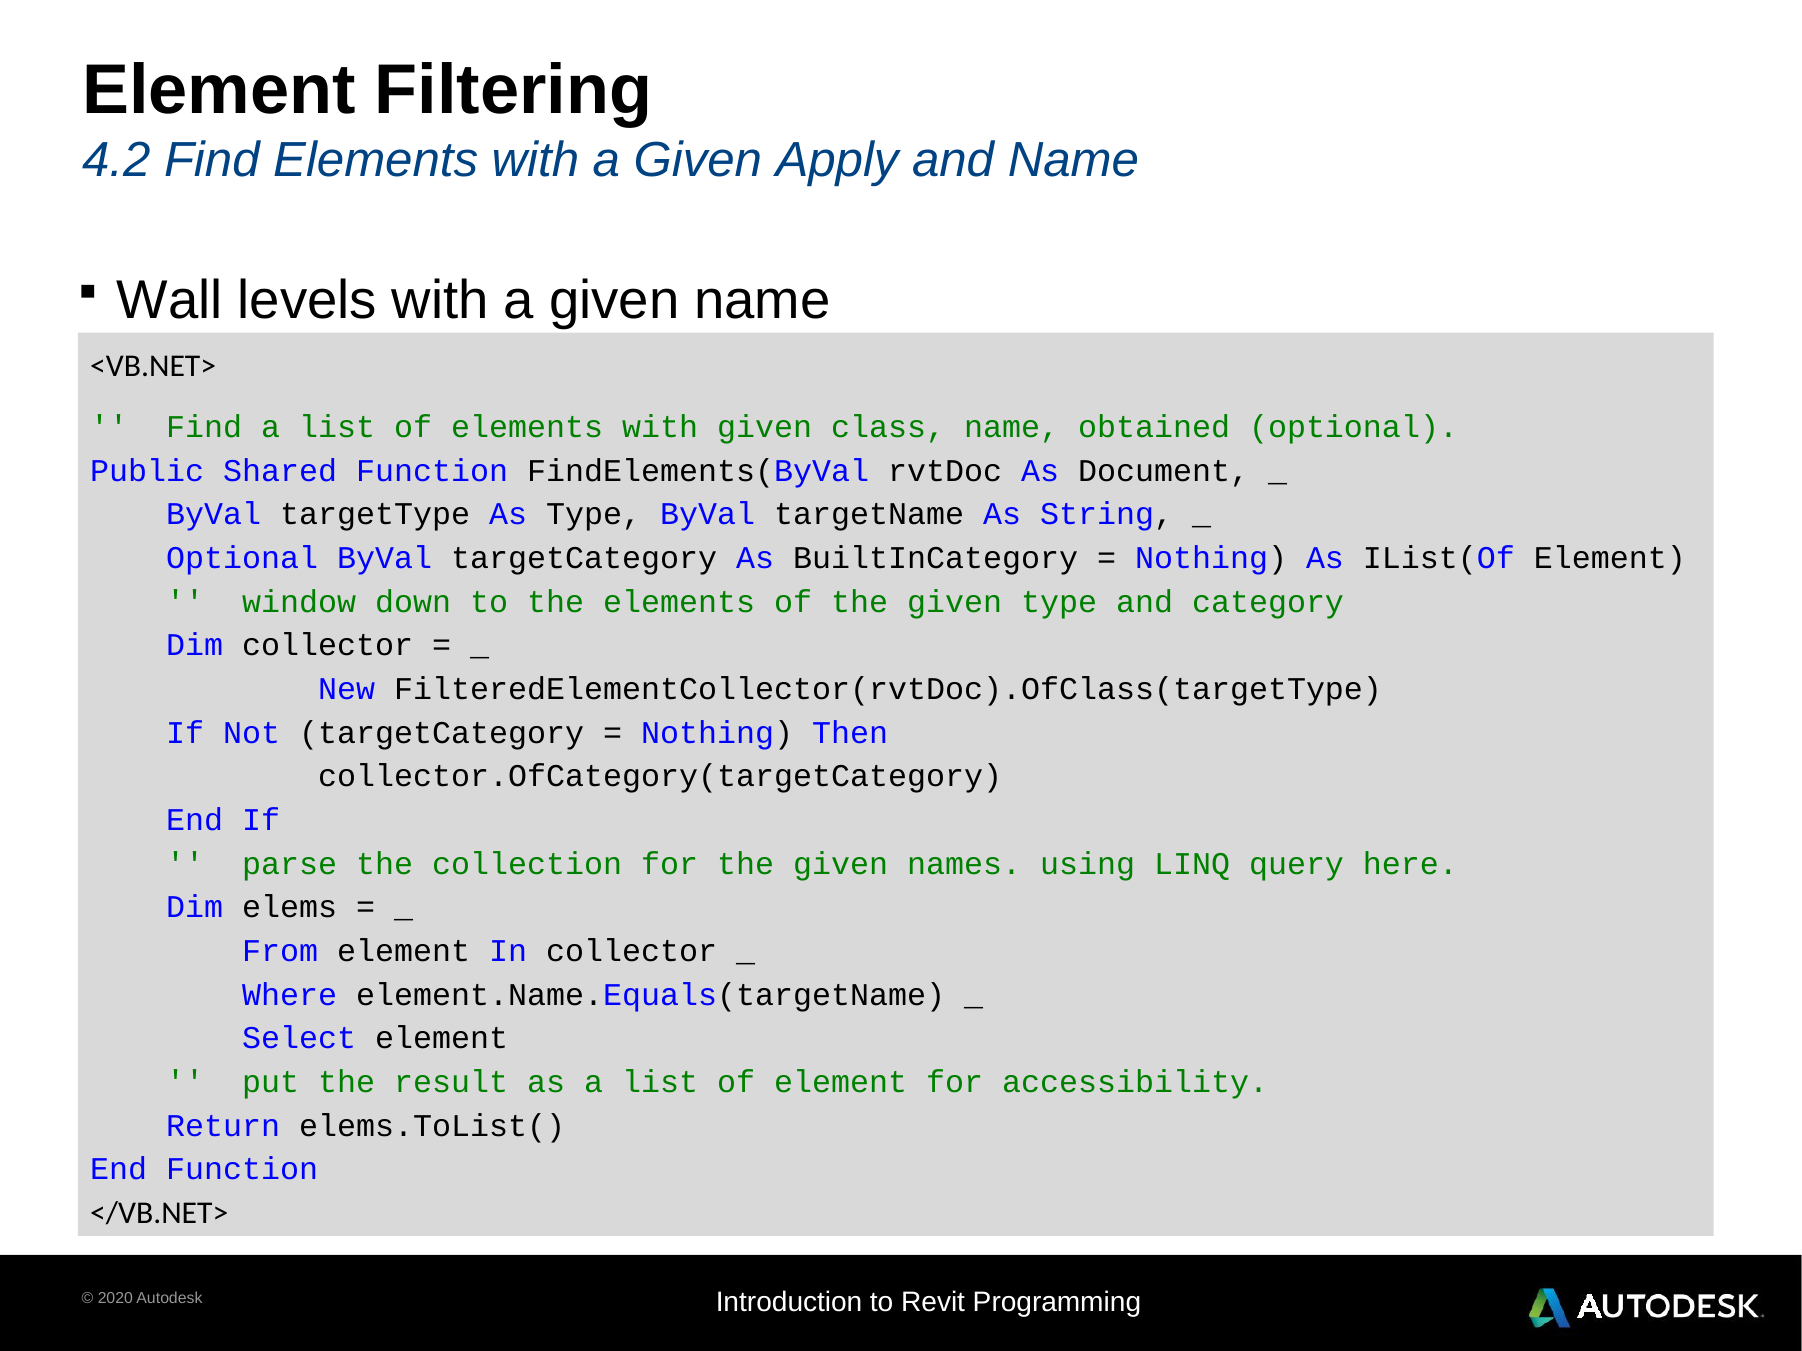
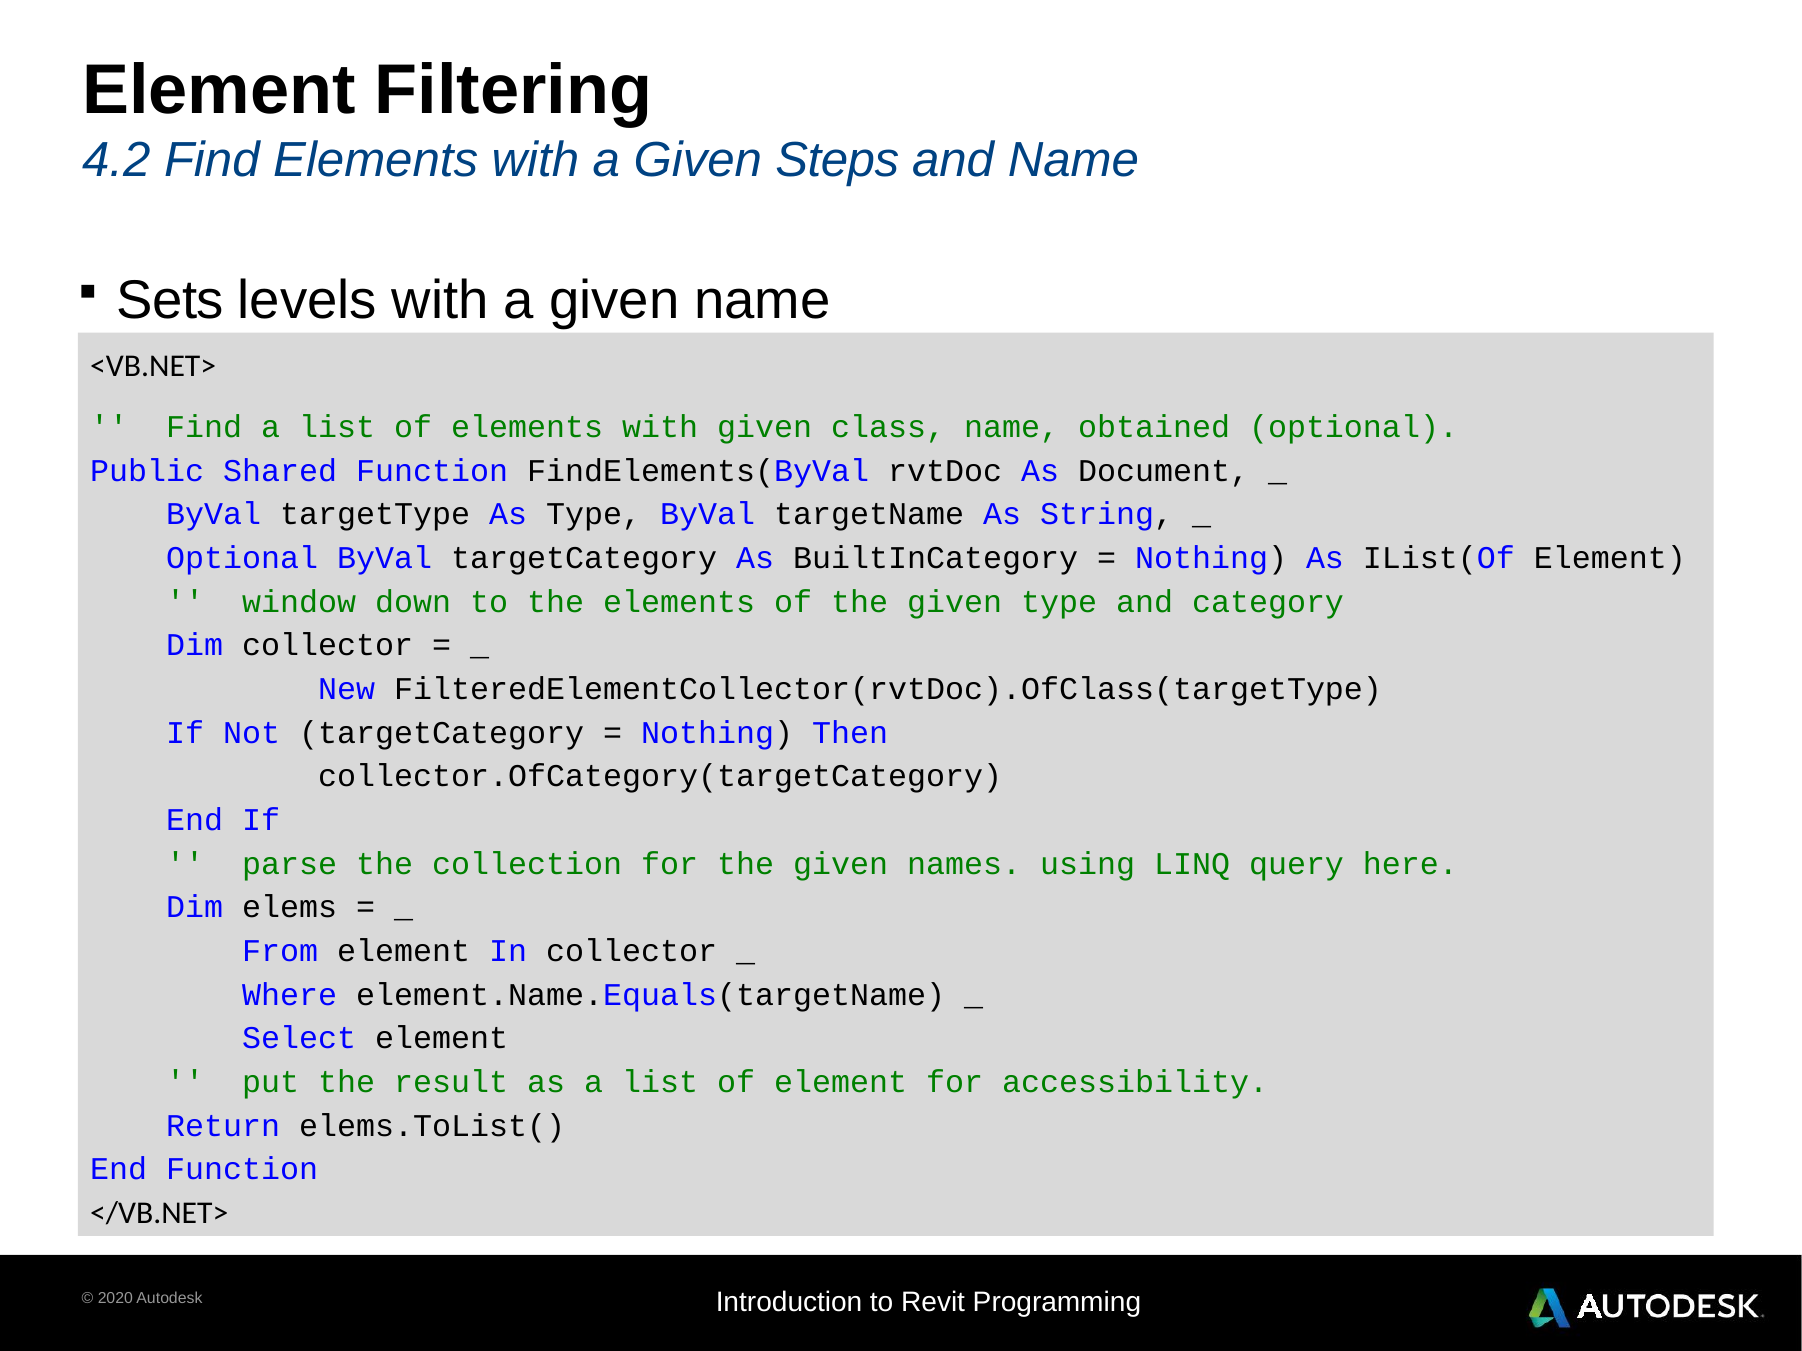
Apply: Apply -> Steps
Wall: Wall -> Sets
